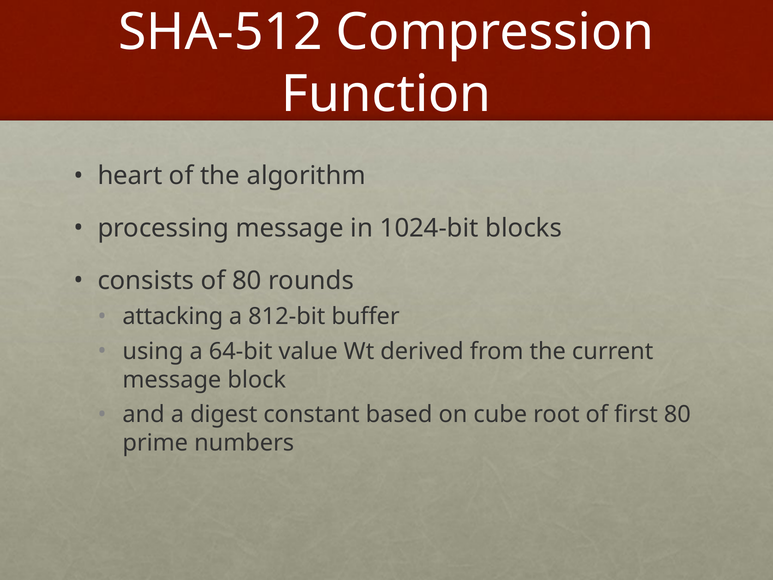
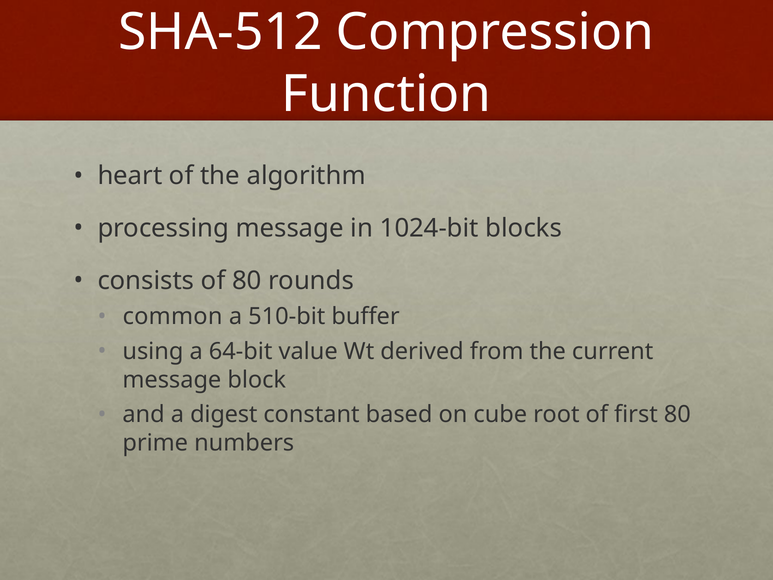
attacking: attacking -> common
812-bit: 812-bit -> 510-bit
